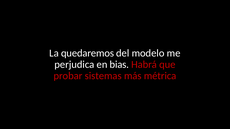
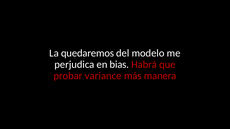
sistemas: sistemas -> variance
métrica: métrica -> manera
